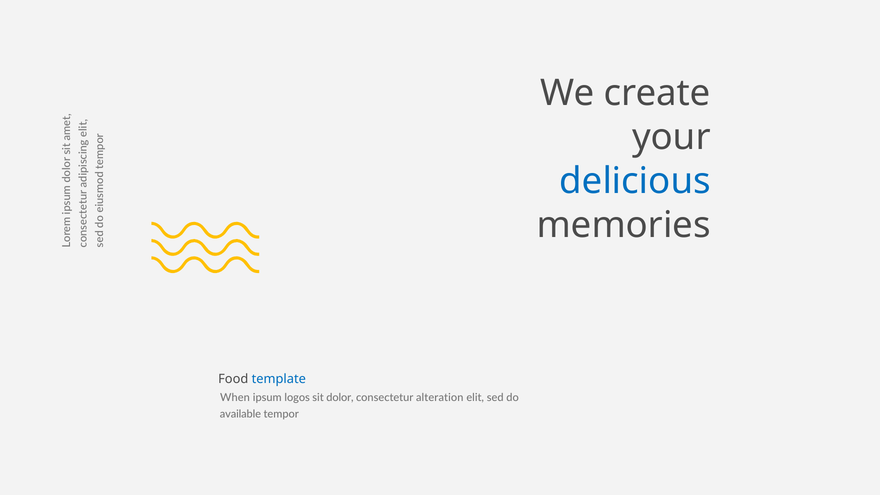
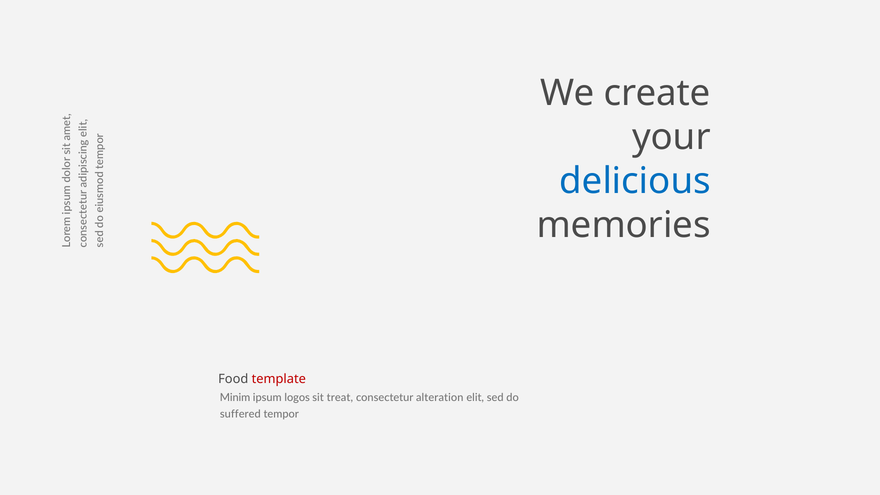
template colour: blue -> red
When: When -> Minim
dolor: dolor -> treat
available: available -> suffered
